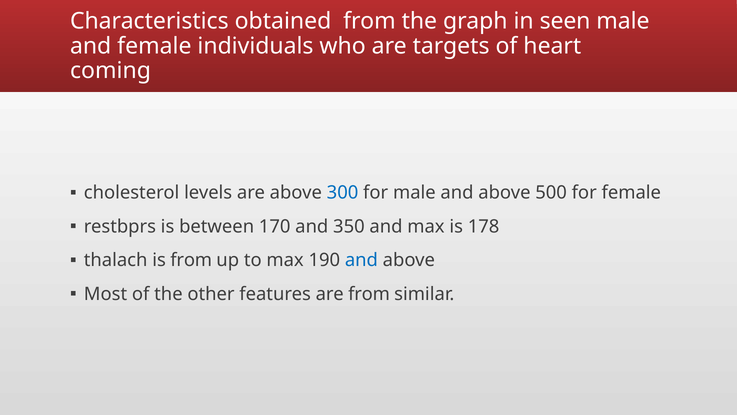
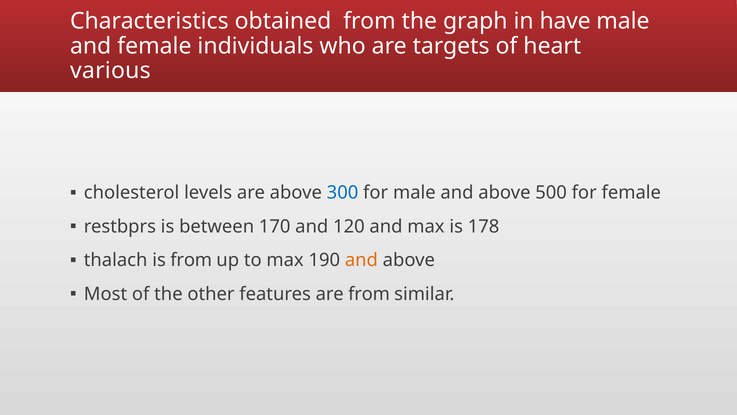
seen: seen -> have
coming: coming -> various
350: 350 -> 120
and at (361, 260) colour: blue -> orange
